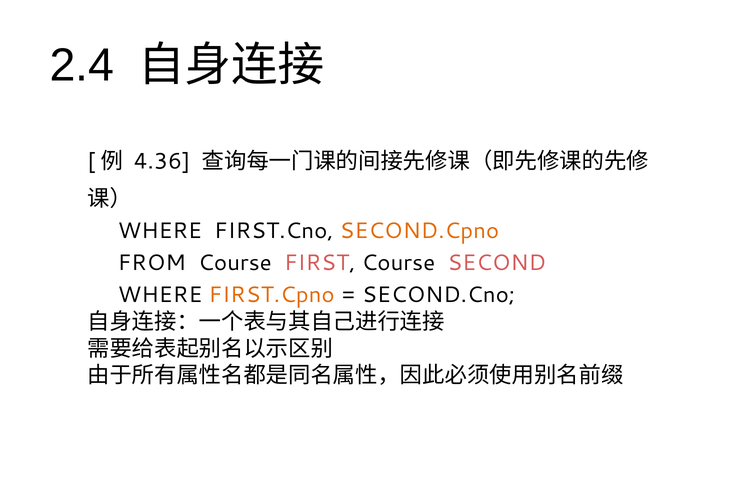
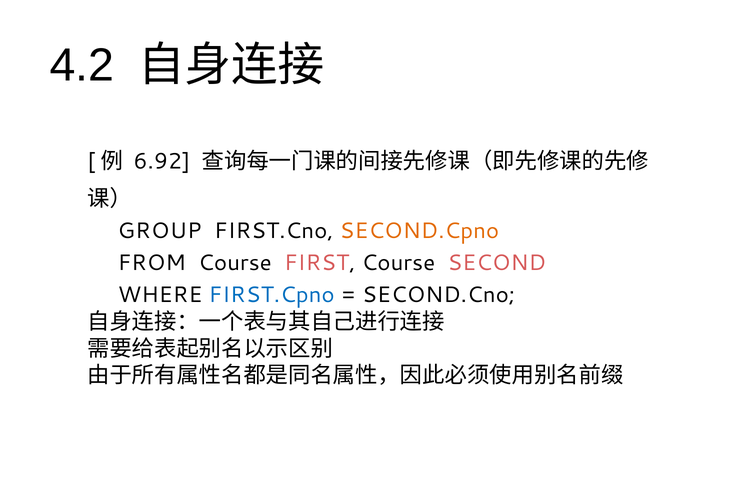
2.4: 2.4 -> 4.2
4.36: 4.36 -> 6.92
WHERE at (160, 231): WHERE -> GROUP
FIRST.Cpno colour: orange -> blue
